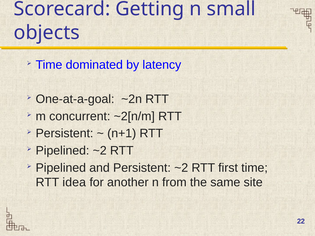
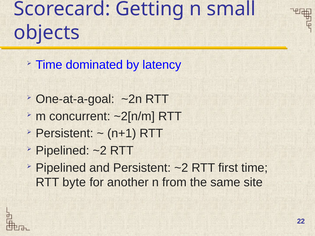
idea: idea -> byte
